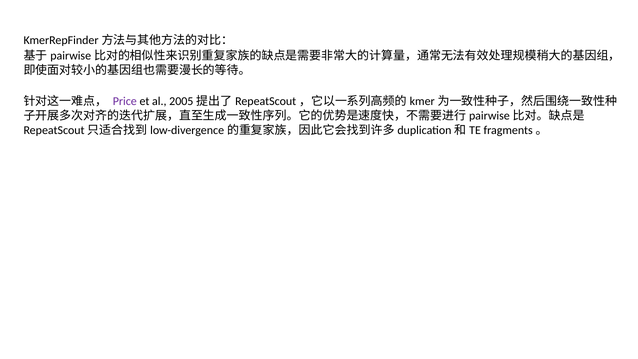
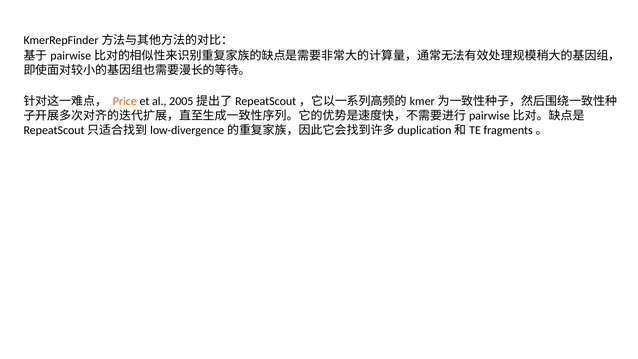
Price colour: purple -> orange
